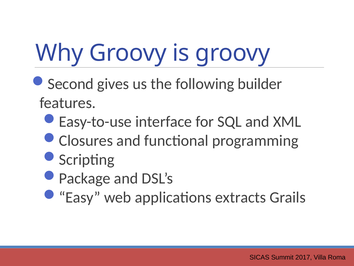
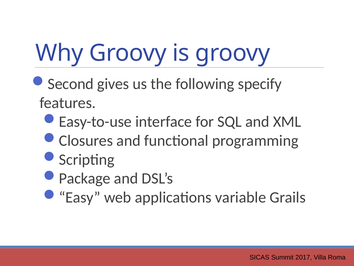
builder: builder -> specify
extracts: extracts -> variable
